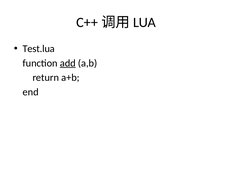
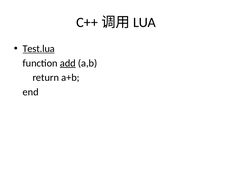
Test.lua underline: none -> present
